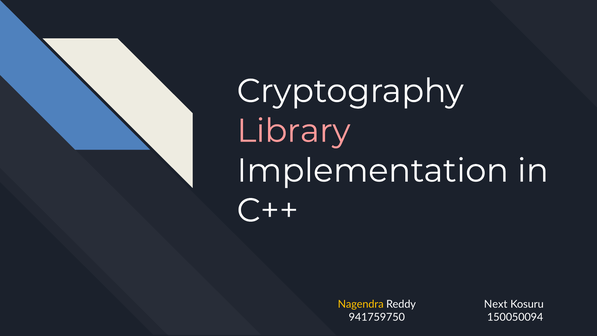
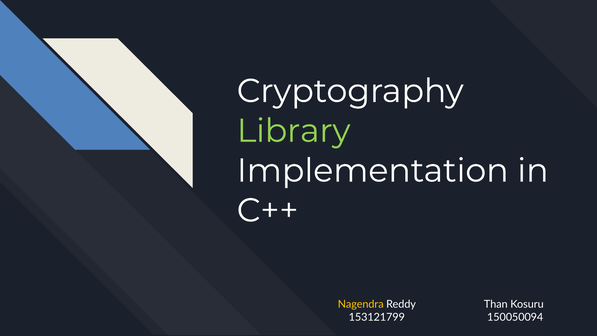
Library colour: pink -> light green
Next: Next -> Than
941759750: 941759750 -> 153121799
